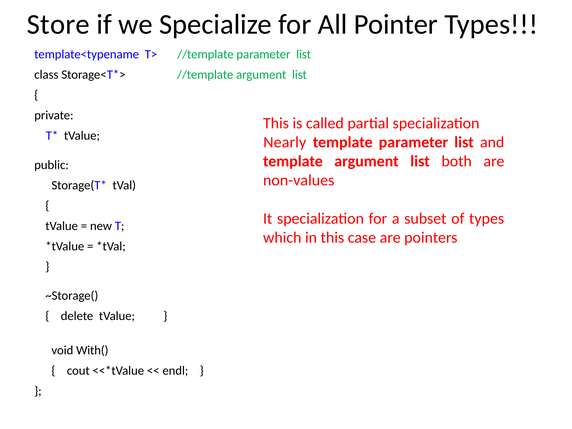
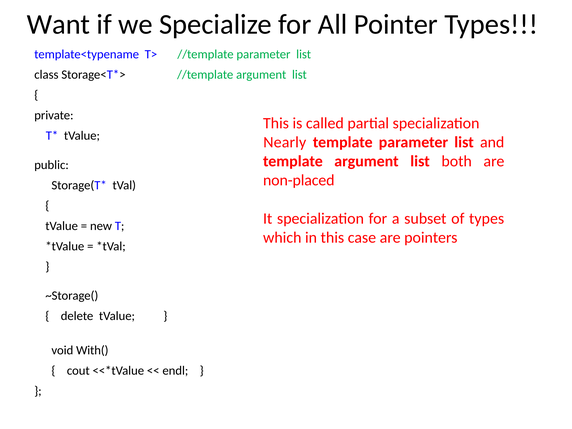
Store: Store -> Want
non-values: non-values -> non-placed
